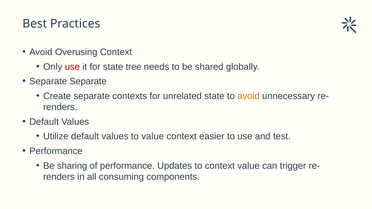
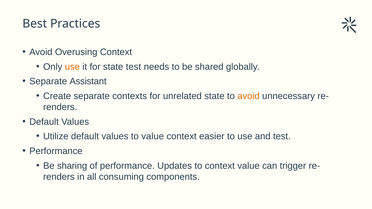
use at (72, 67) colour: red -> orange
state tree: tree -> test
Separate Separate: Separate -> Assistant
